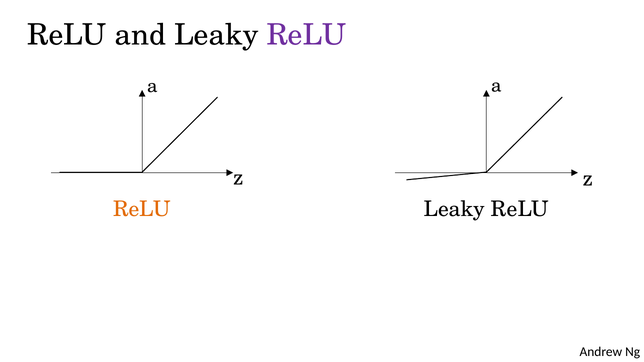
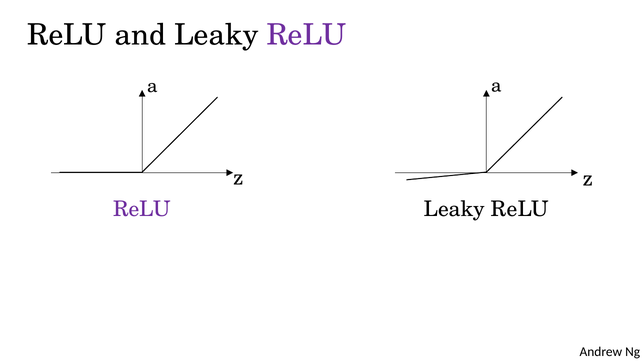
ReLU at (142, 209) colour: orange -> purple
